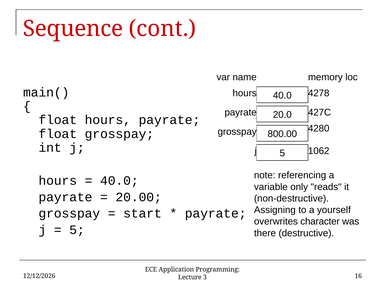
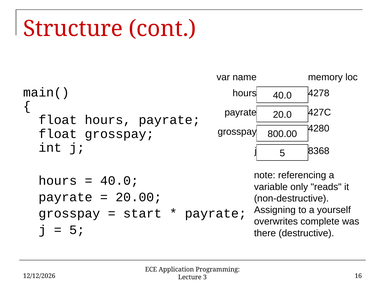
Sequence: Sequence -> Structure
1062: 1062 -> 8368
character: character -> complete
